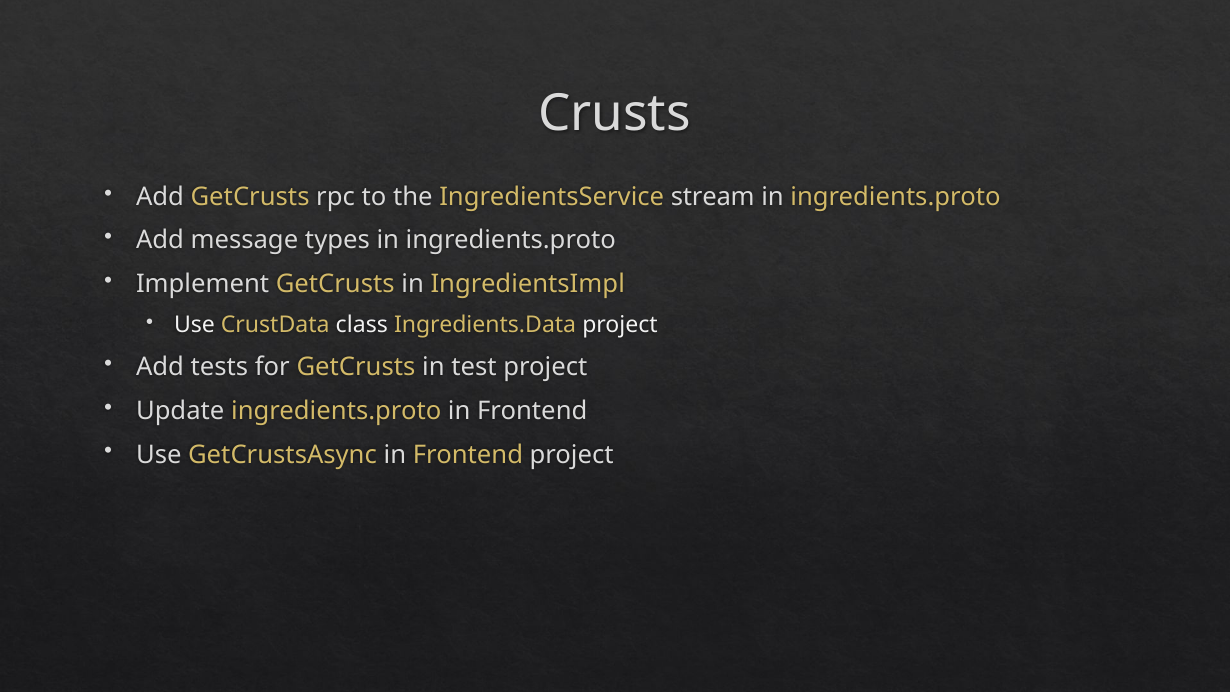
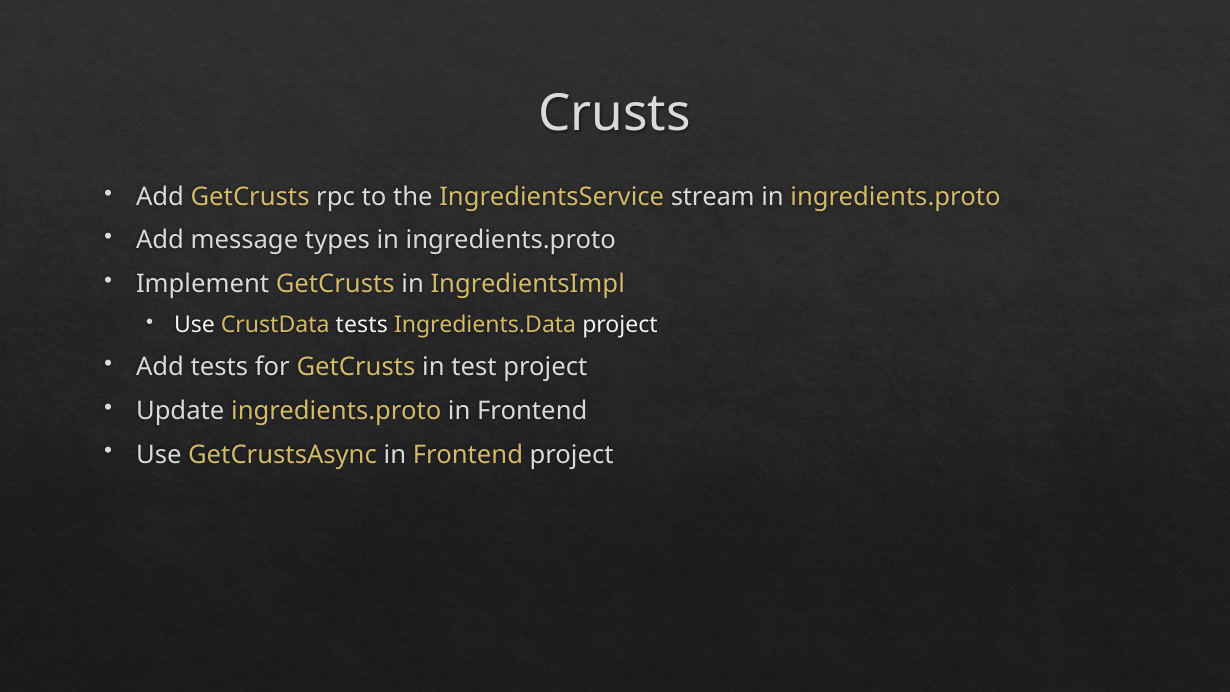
CrustData class: class -> tests
